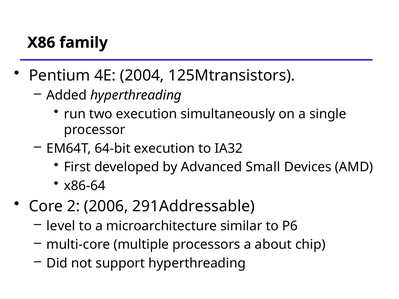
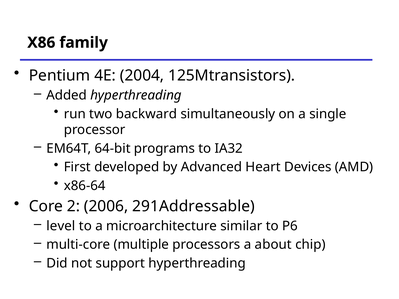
two execution: execution -> backward
64-bit execution: execution -> programs
Small: Small -> Heart
